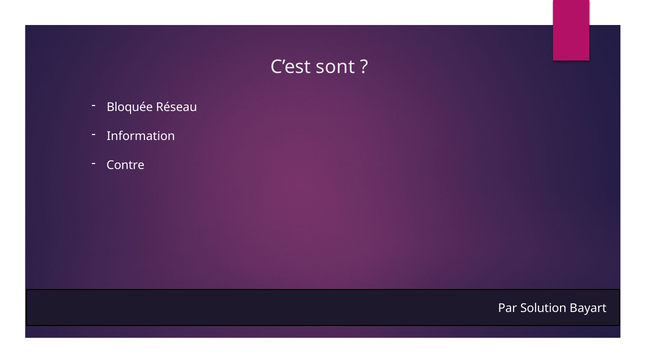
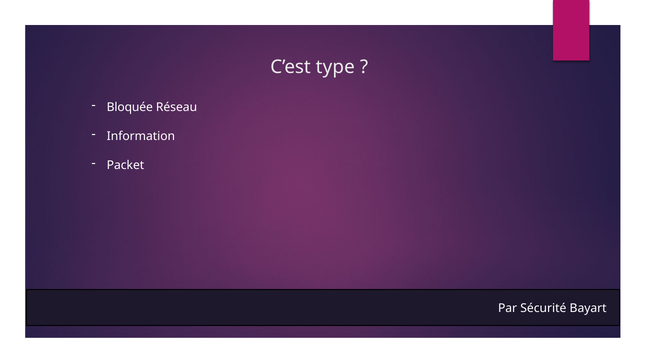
sont: sont -> type
Contre: Contre -> Packet
Solution: Solution -> Sécurité
